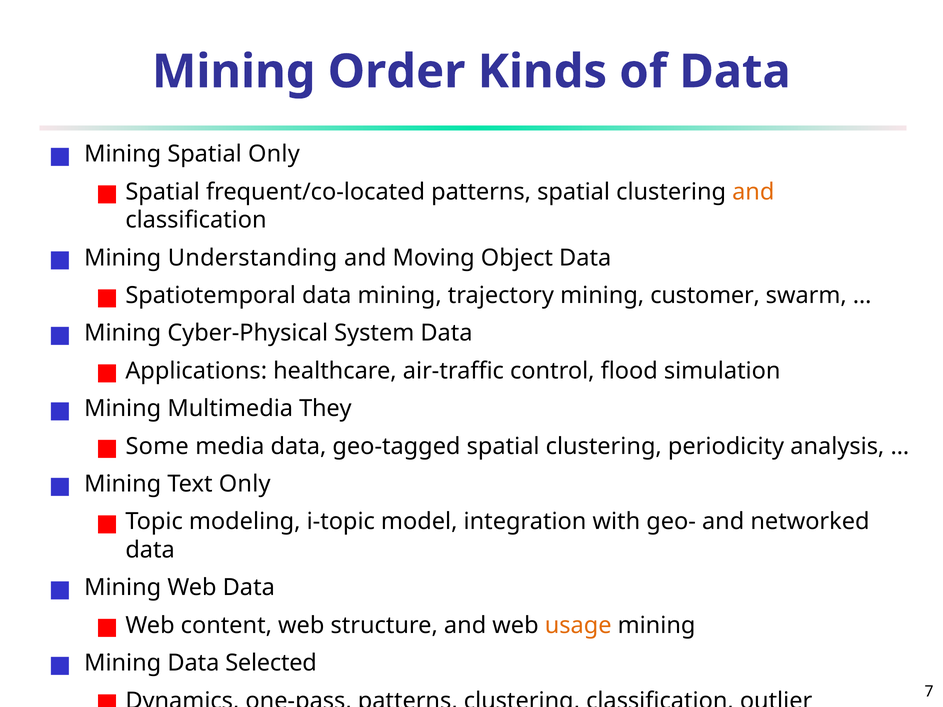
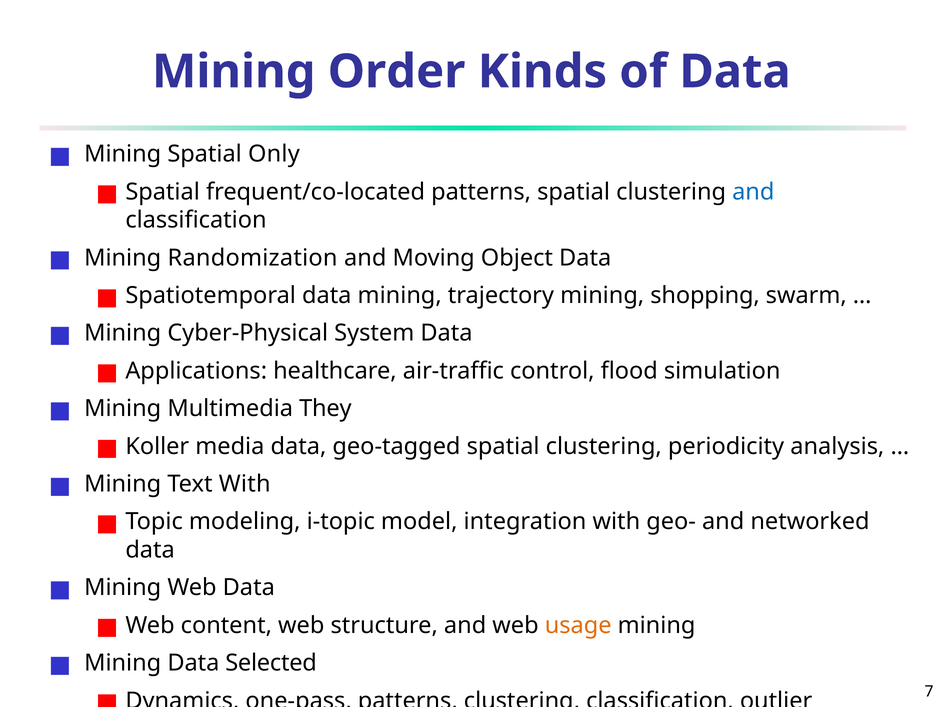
and at (753, 192) colour: orange -> blue
Understanding: Understanding -> Randomization
customer: customer -> shopping
Some: Some -> Koller
Text Only: Only -> With
